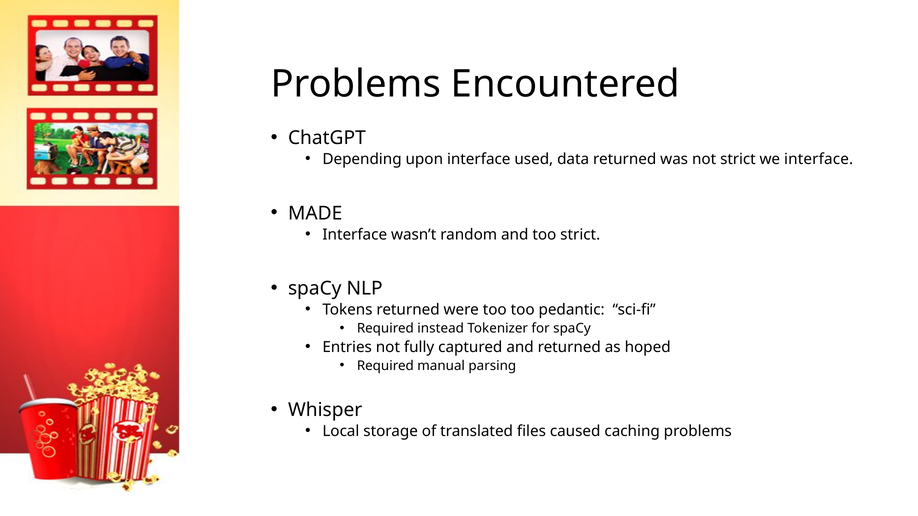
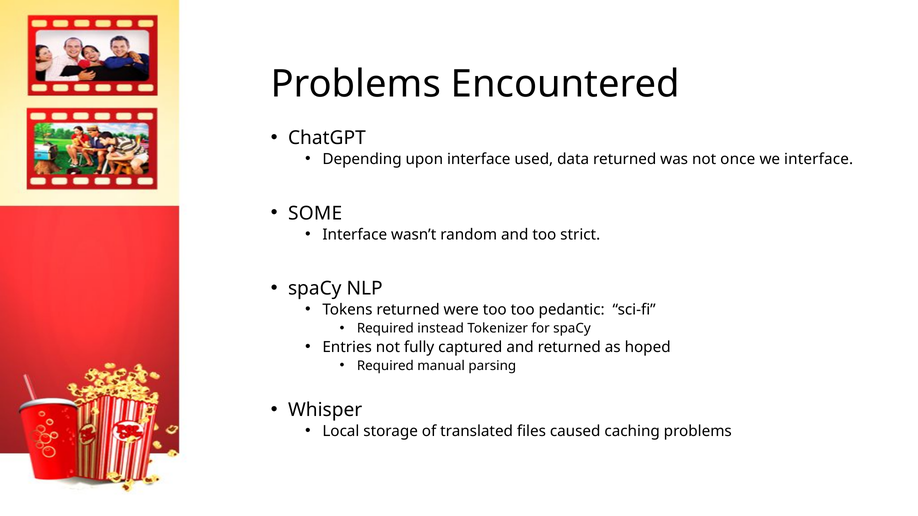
not strict: strict -> once
MADE: MADE -> SOME
